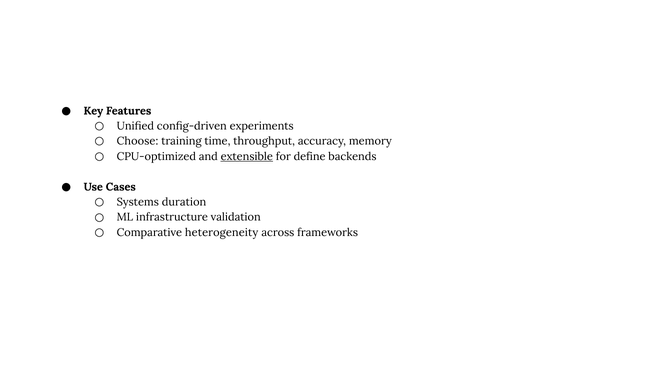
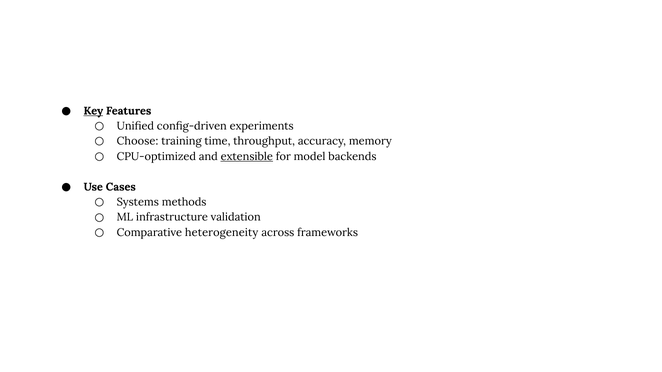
Key underline: none -> present
define: define -> model
duration: duration -> methods
